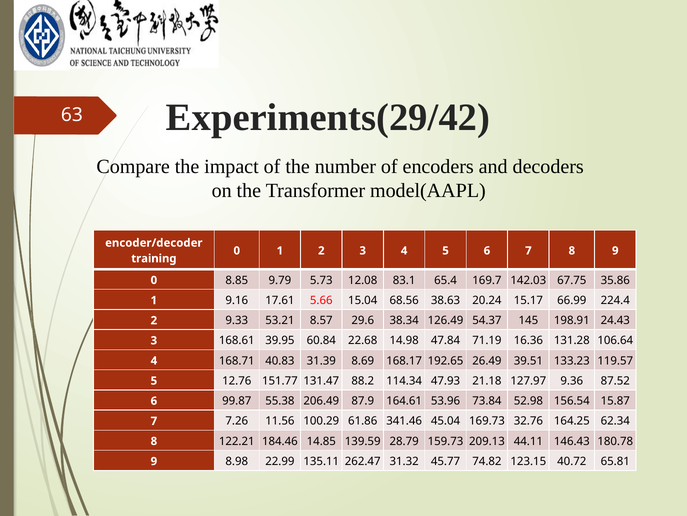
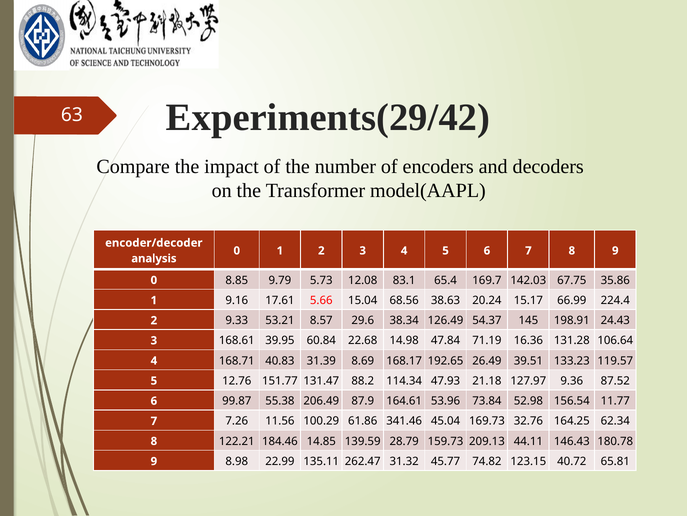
training: training -> analysis
15.87: 15.87 -> 11.77
